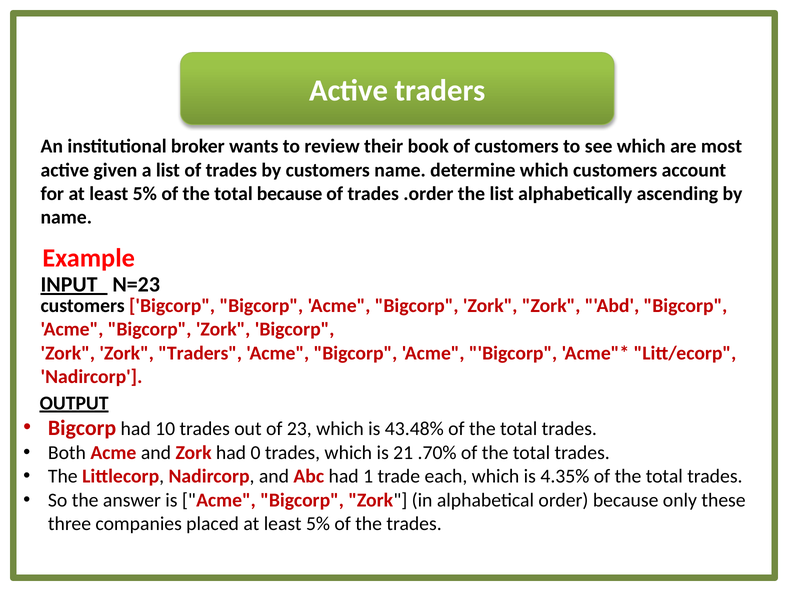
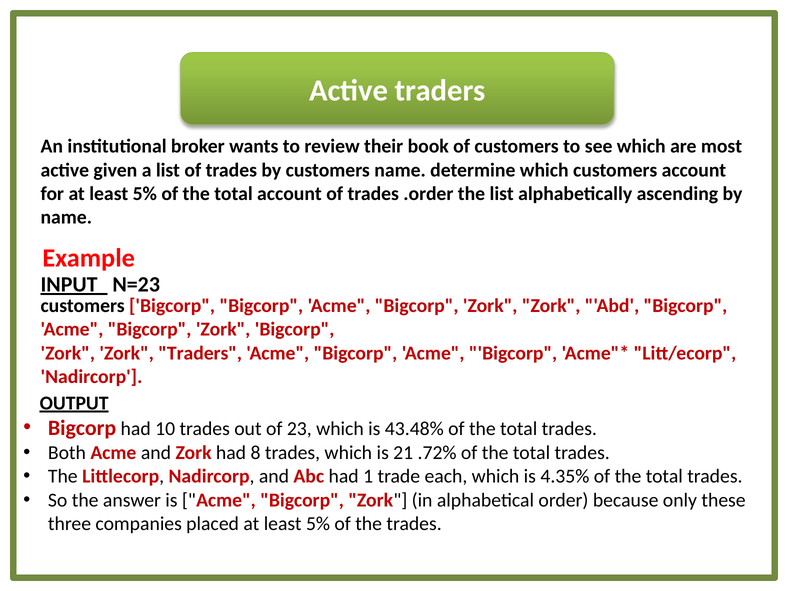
total because: because -> account
0: 0 -> 8
.70%: .70% -> .72%
